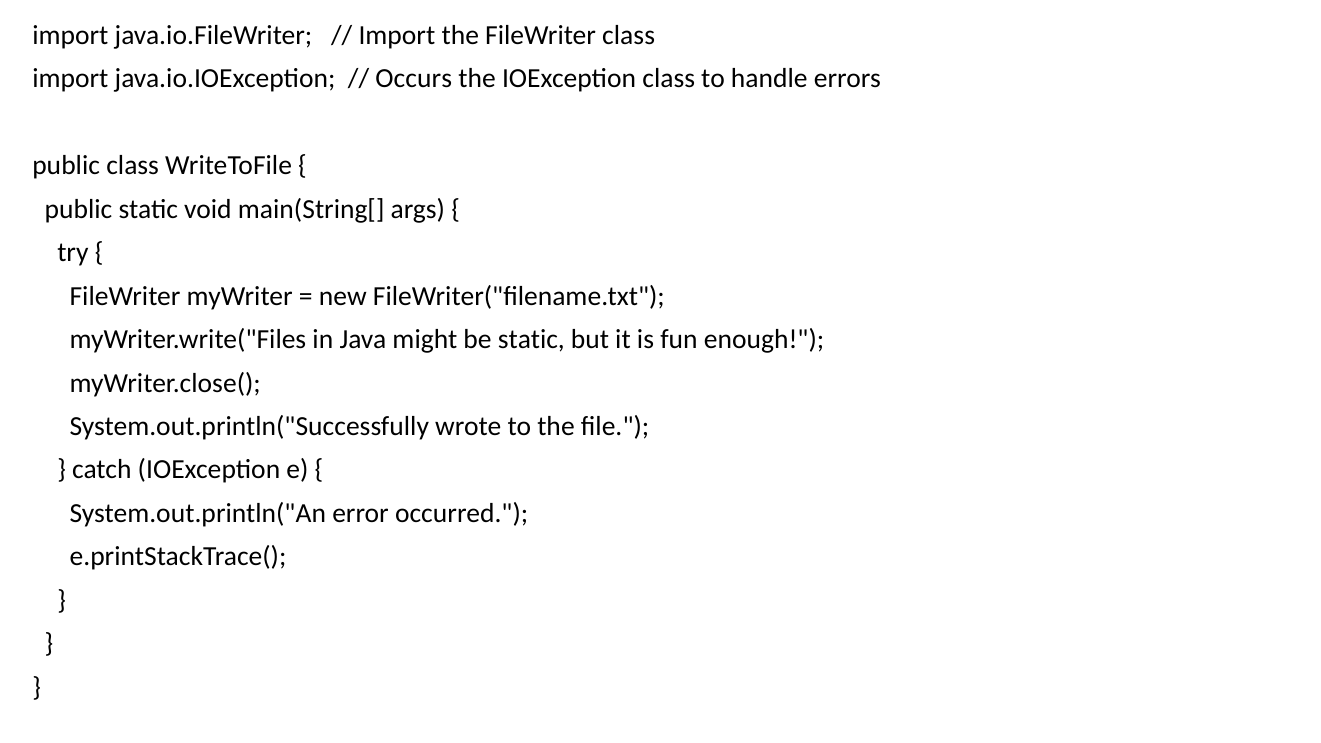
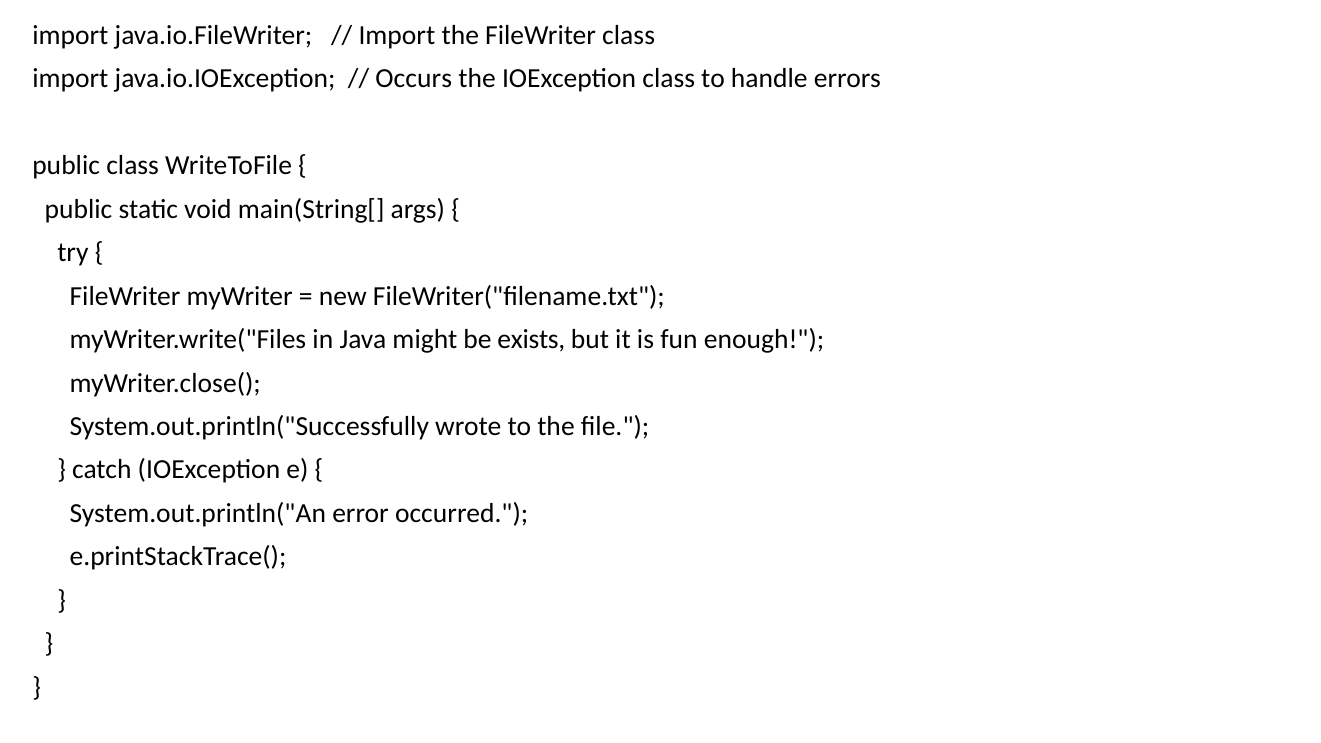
be static: static -> exists
